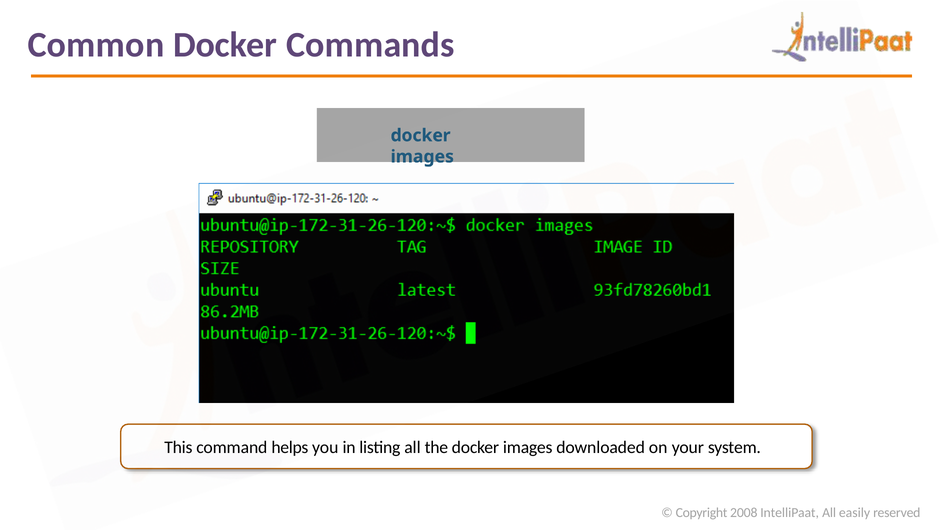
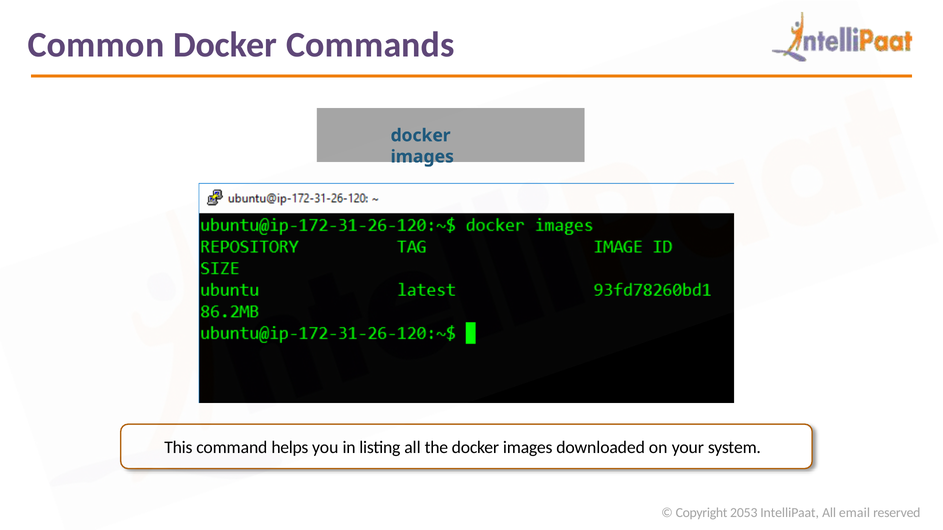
2008: 2008 -> 2053
easily: easily -> email
